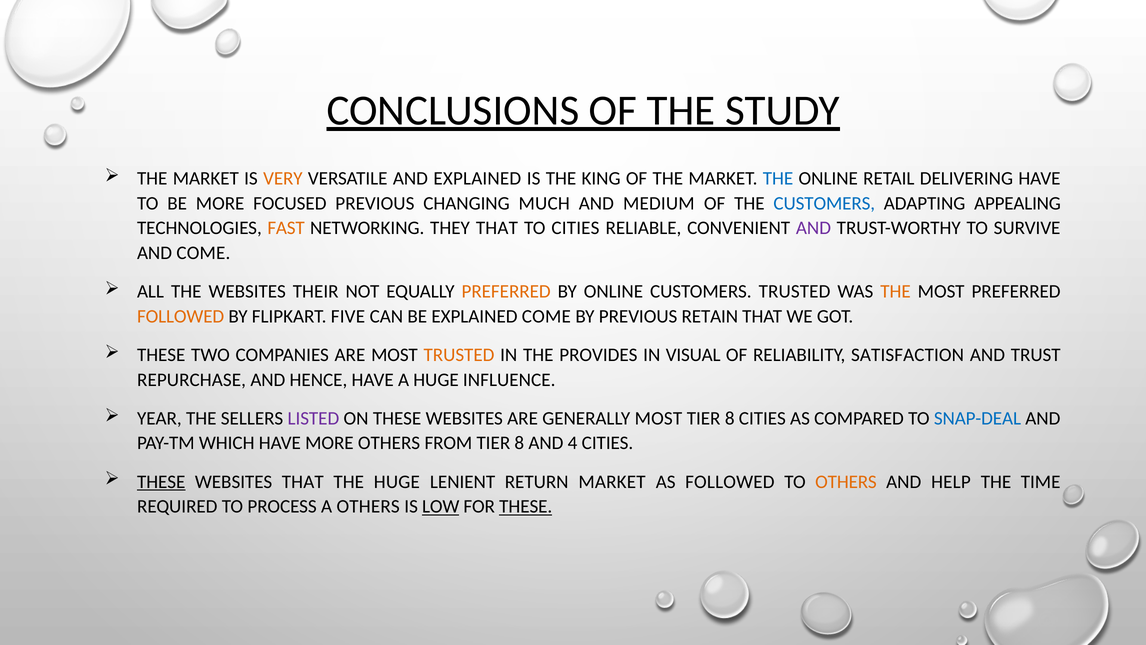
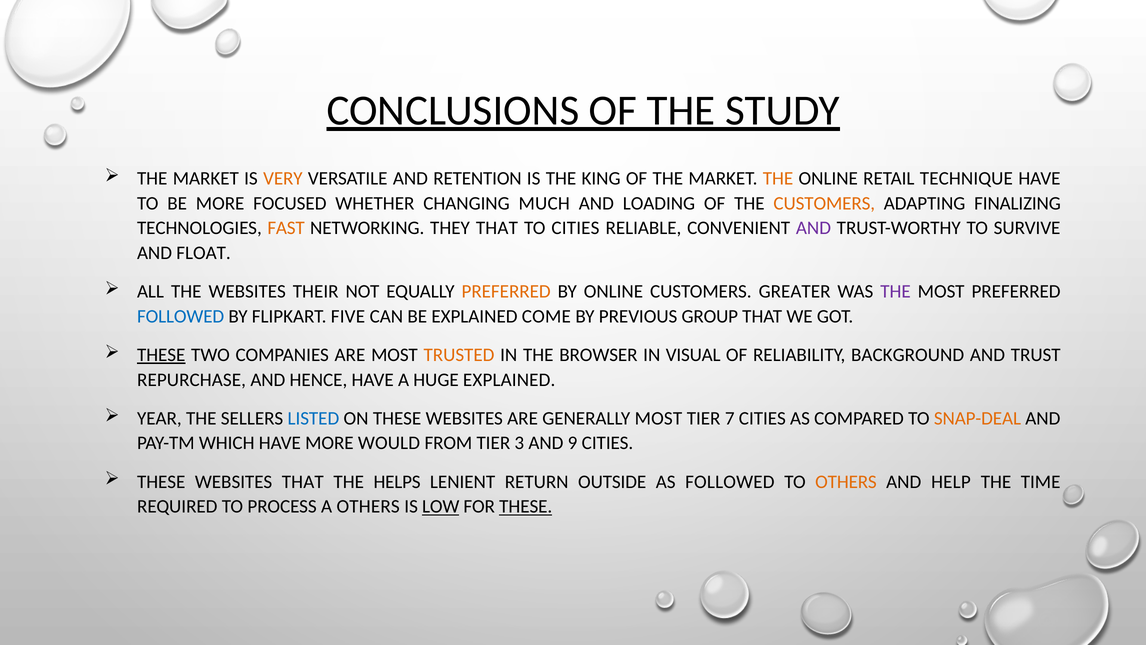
AND EXPLAINED: EXPLAINED -> RETENTION
THE at (778, 178) colour: blue -> orange
DELIVERING: DELIVERING -> TECHNIQUE
FOCUSED PREVIOUS: PREVIOUS -> WHETHER
MEDIUM: MEDIUM -> LOADING
CUSTOMERS at (824, 203) colour: blue -> orange
APPEALING: APPEALING -> FINALIZING
AND COME: COME -> FLOAT
CUSTOMERS TRUSTED: TRUSTED -> GREATER
THE at (896, 291) colour: orange -> purple
FOLLOWED at (181, 316) colour: orange -> blue
RETAIN: RETAIN -> GROUP
THESE at (161, 355) underline: none -> present
PROVIDES: PROVIDES -> BROWSER
SATISFACTION: SATISFACTION -> BACKGROUND
HUGE INFLUENCE: INFLUENCE -> EXPLAINED
LISTED colour: purple -> blue
8 at (730, 418): 8 -> 7
SNAP-DEAL colour: blue -> orange
MORE OTHERS: OTHERS -> WOULD
FROM TIER 8: 8 -> 3
4: 4 -> 9
THESE at (161, 482) underline: present -> none
THE HUGE: HUGE -> HELPS
RETURN MARKET: MARKET -> OUTSIDE
